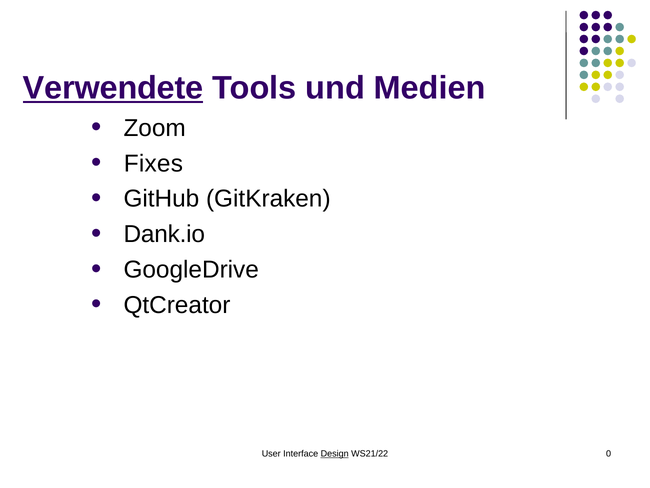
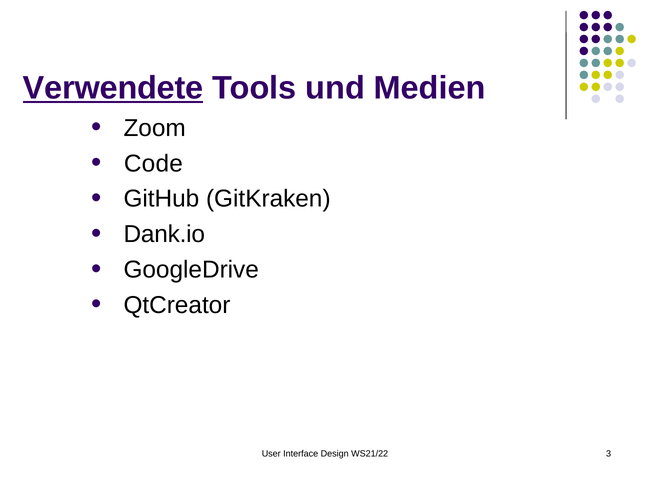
Fixes: Fixes -> Code
Design underline: present -> none
0: 0 -> 3
